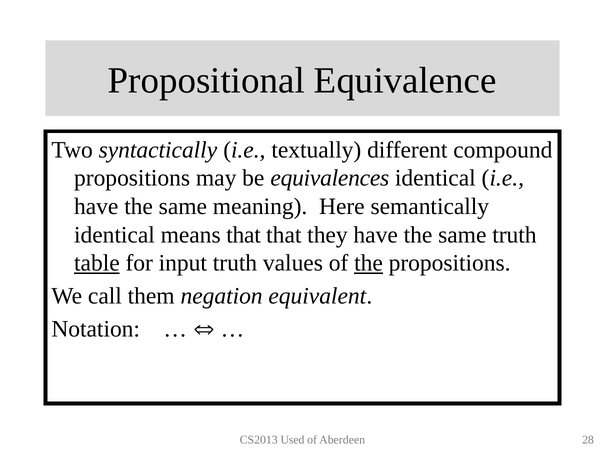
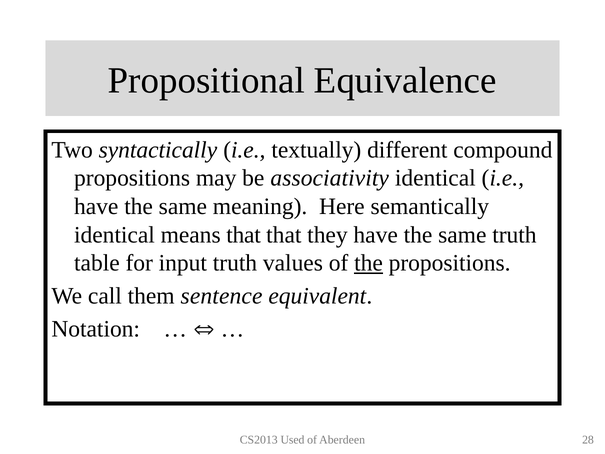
equivalences: equivalences -> associativity
table underline: present -> none
negation: negation -> sentence
